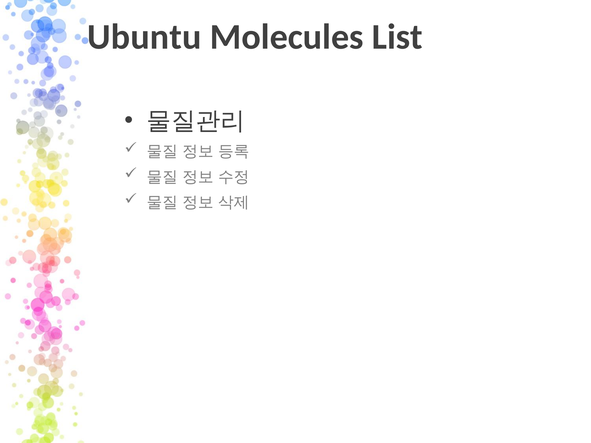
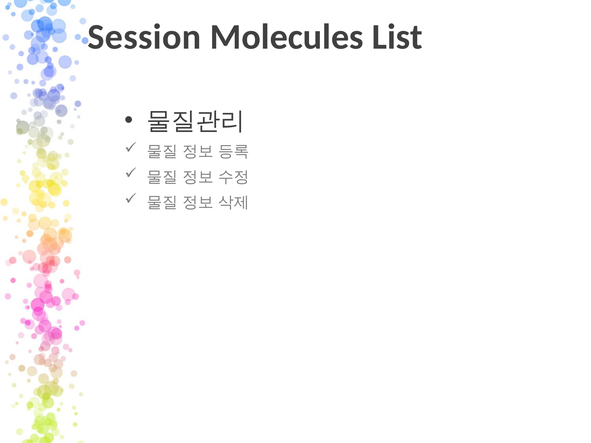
Ubuntu: Ubuntu -> Session
